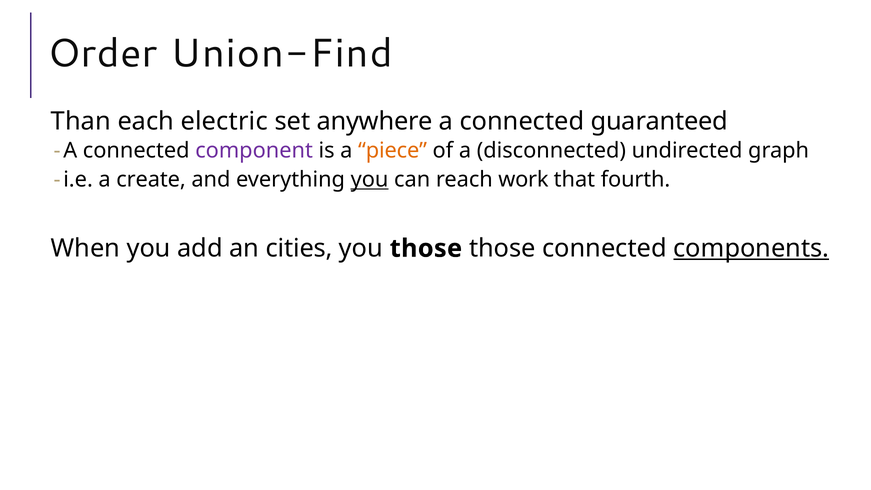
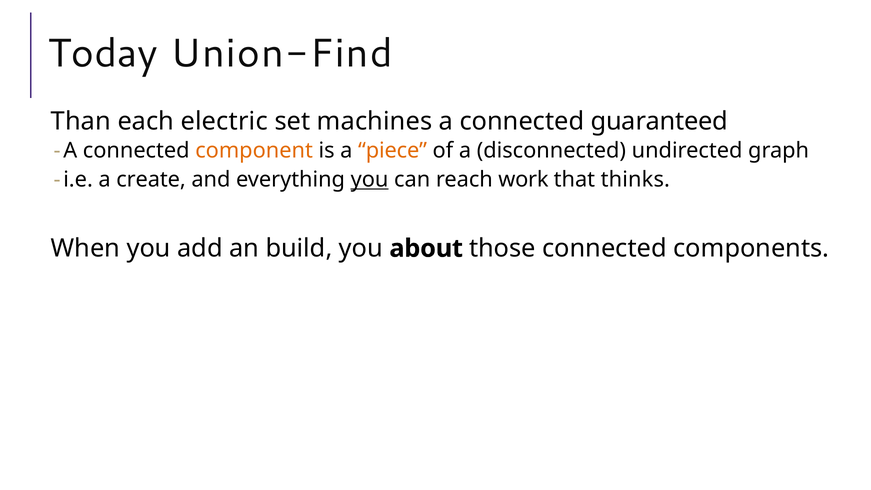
Order: Order -> Today
anywhere: anywhere -> machines
component colour: purple -> orange
fourth: fourth -> thinks
cities: cities -> build
you those: those -> about
components underline: present -> none
